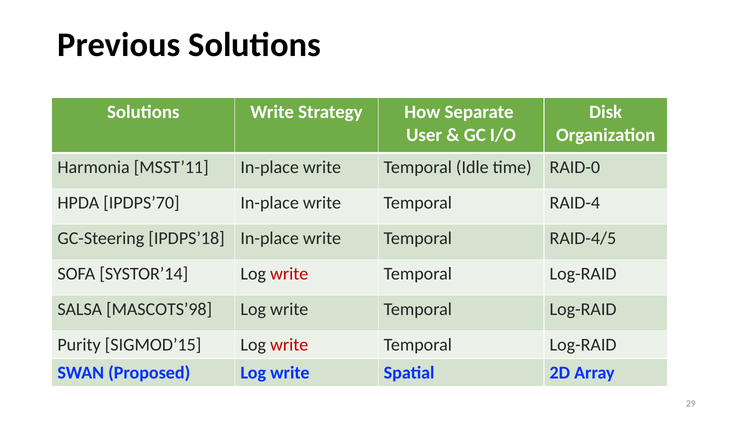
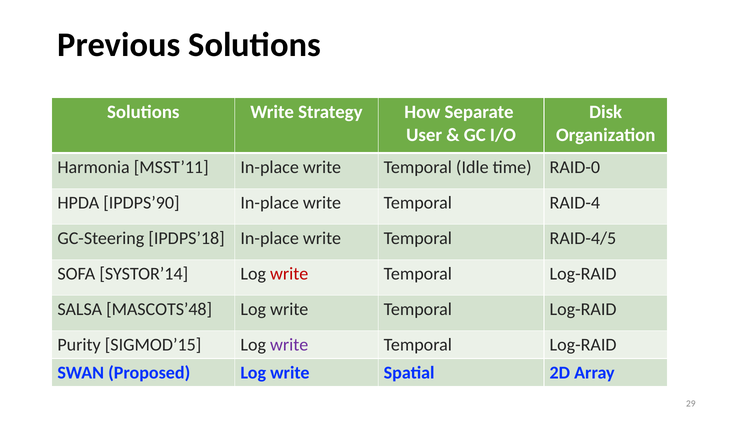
IPDPS’70: IPDPS’70 -> IPDPS’90
MASCOTS’98: MASCOTS’98 -> MASCOTS’48
write at (289, 345) colour: red -> purple
